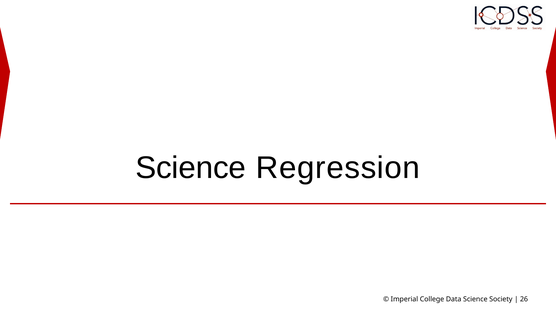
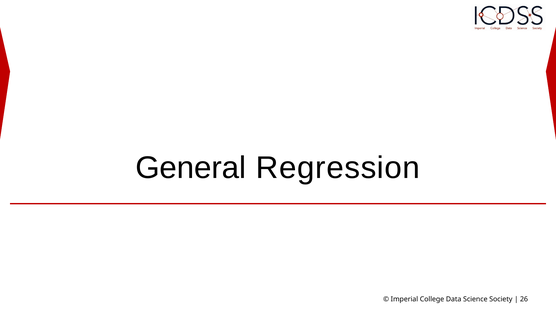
Science at (191, 168): Science -> General
